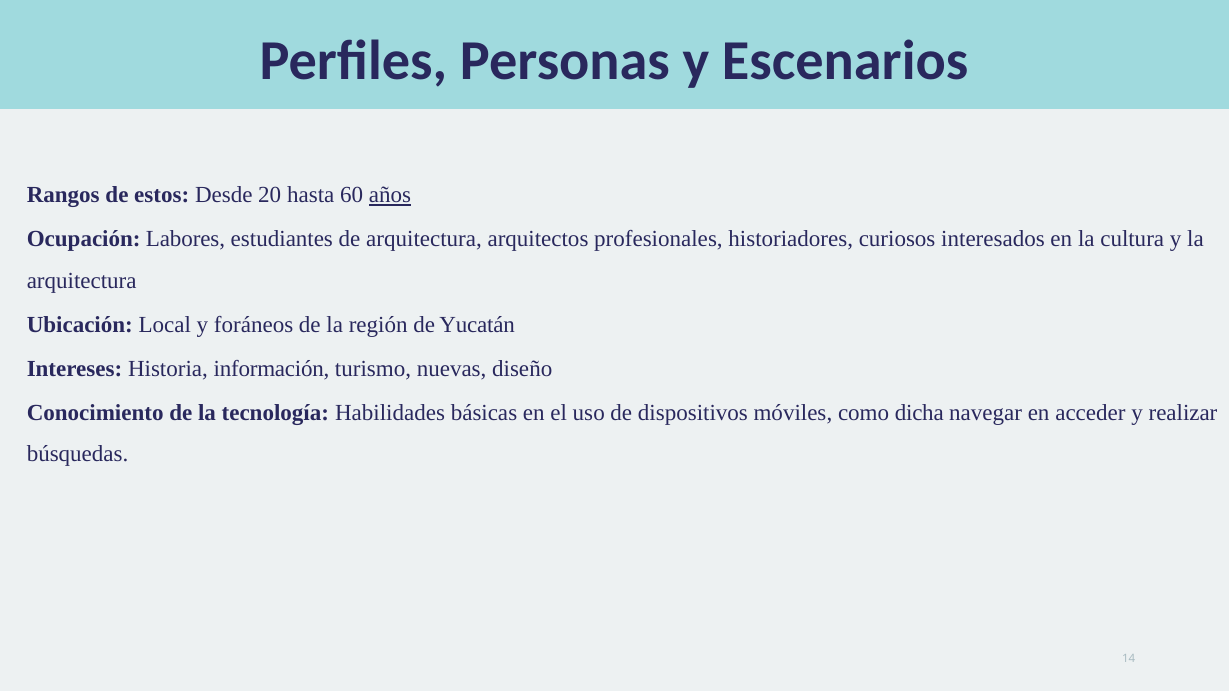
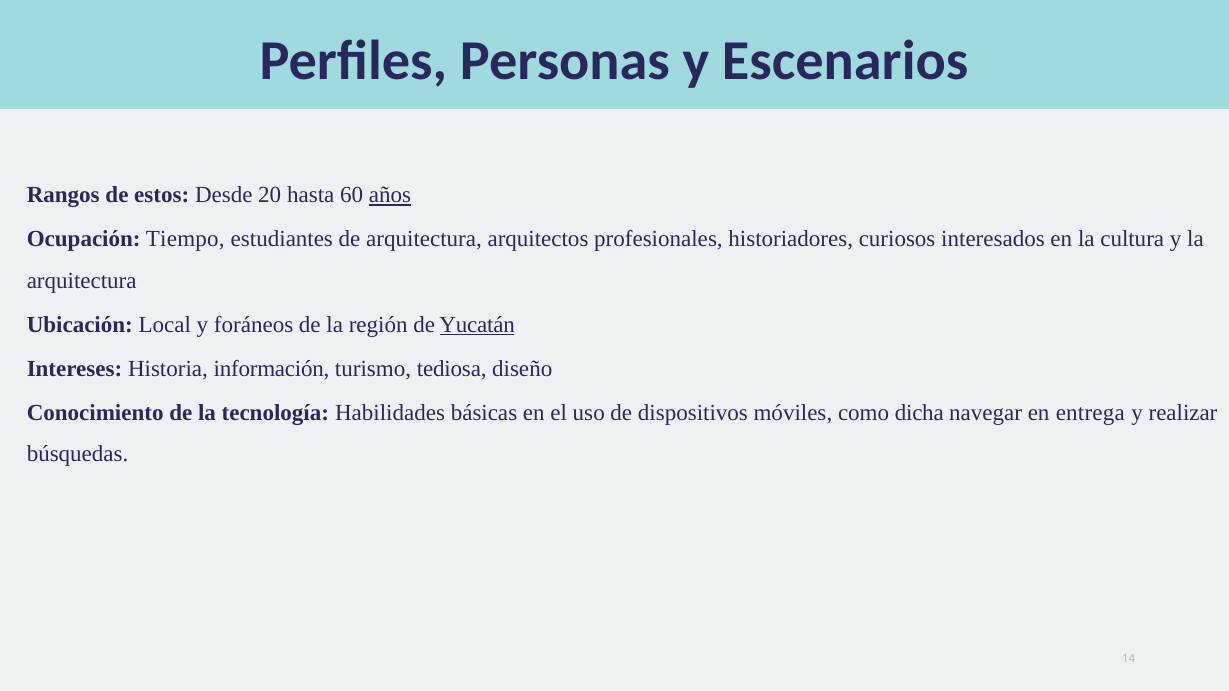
Labores: Labores -> Tiempo
Yucatán underline: none -> present
nuevas: nuevas -> tediosa
acceder: acceder -> entrega
